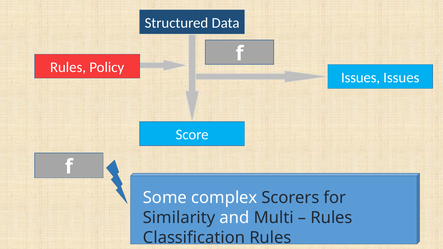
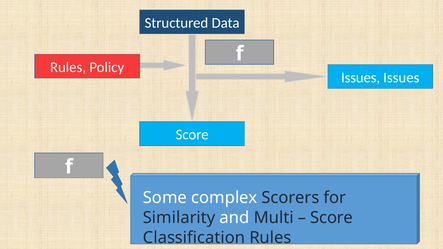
Rules at (332, 218): Rules -> Score
